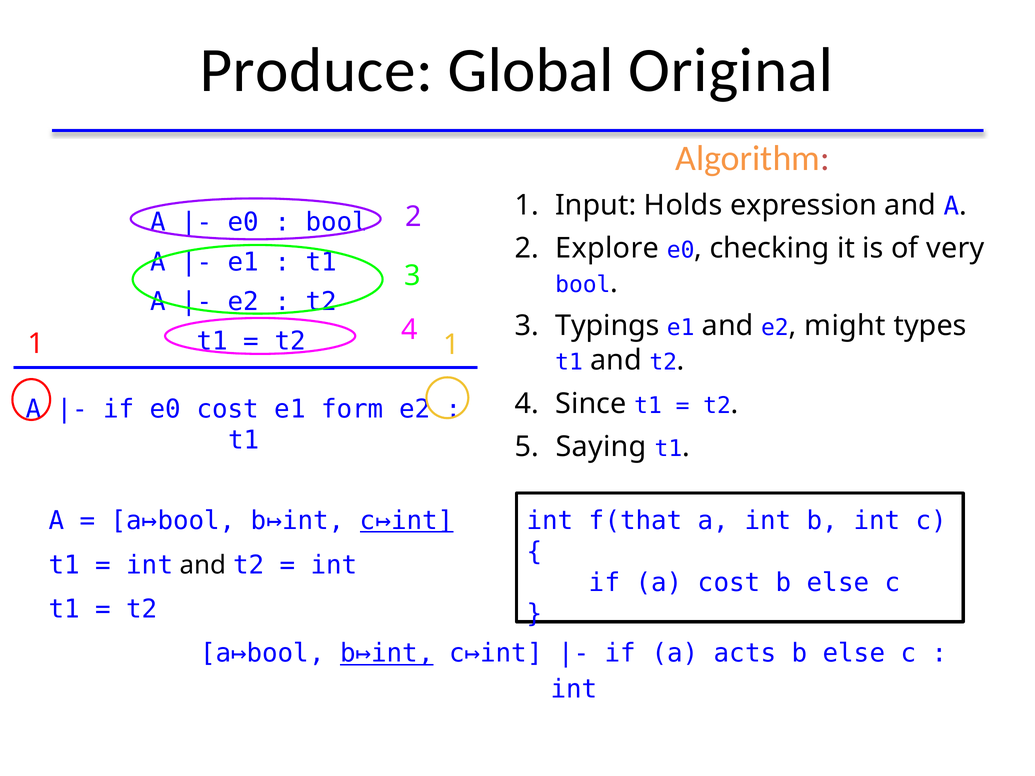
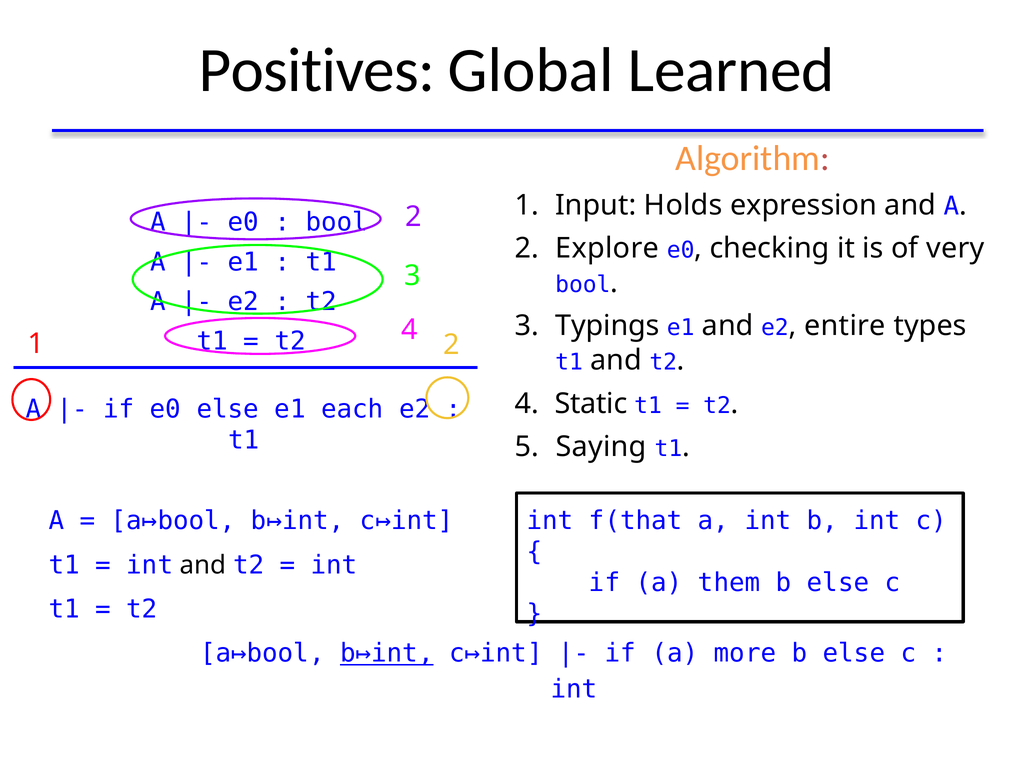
Produce: Produce -> Positives
Original: Original -> Learned
might: might -> entire
1 1: 1 -> 2
Since: Since -> Static
e0 cost: cost -> else
form: form -> each
c↦int at (407, 521) underline: present -> none
a cost: cost -> them
acts: acts -> more
